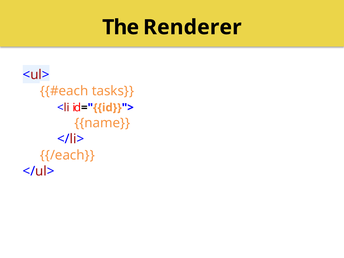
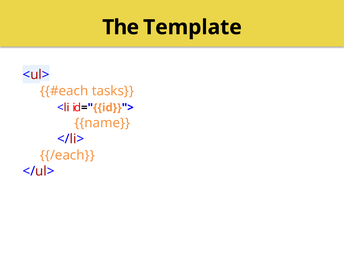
Renderer: Renderer -> Template
